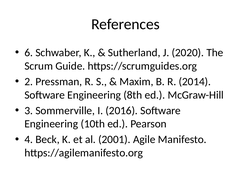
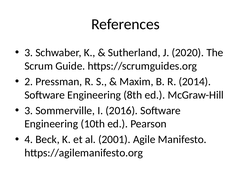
6 at (29, 53): 6 -> 3
